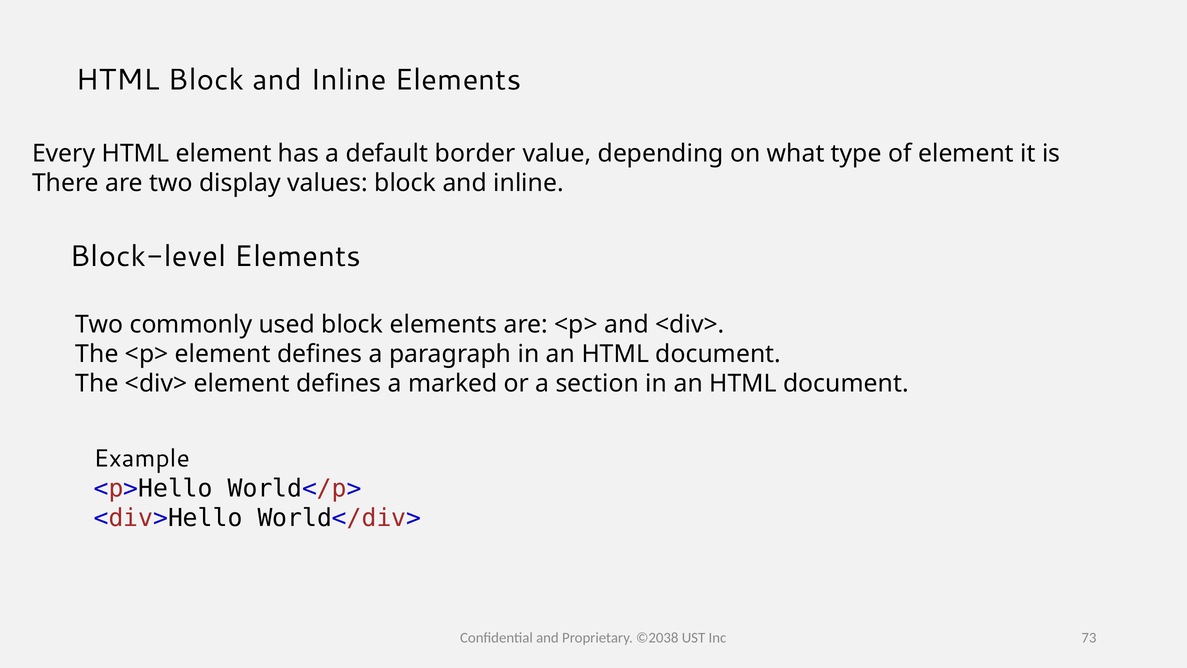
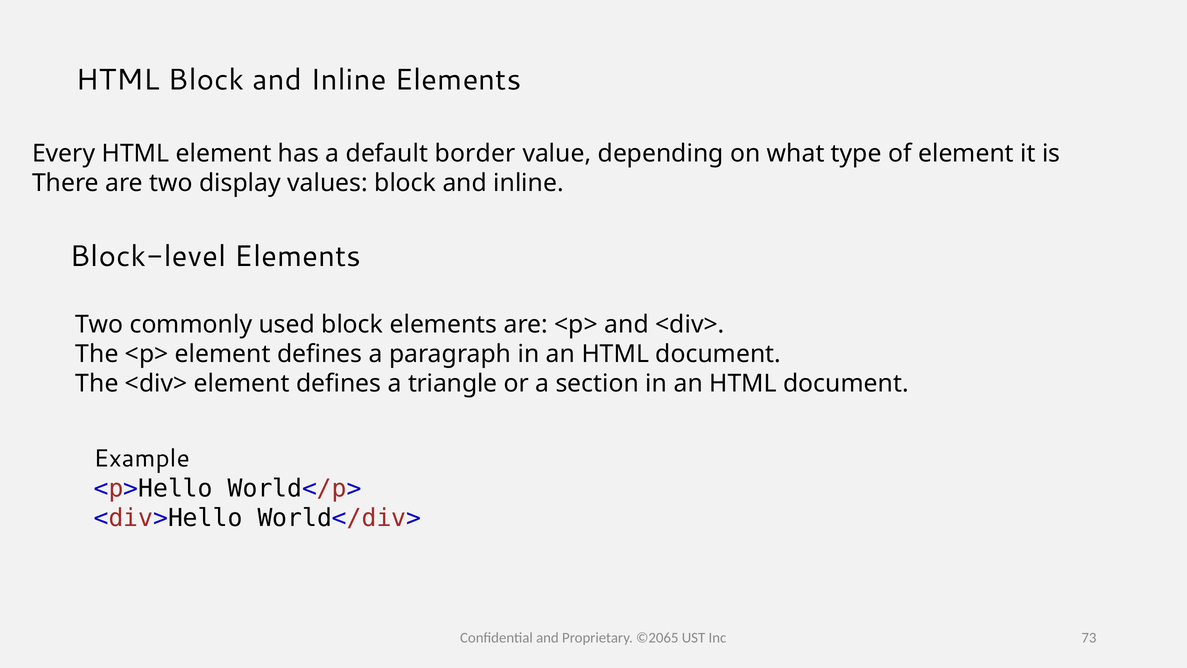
marked: marked -> triangle
©2038: ©2038 -> ©2065
